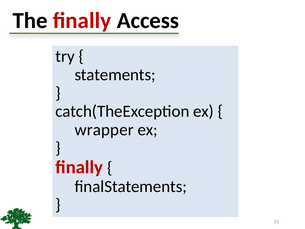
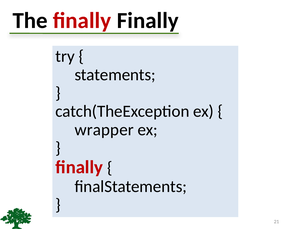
finally Access: Access -> Finally
